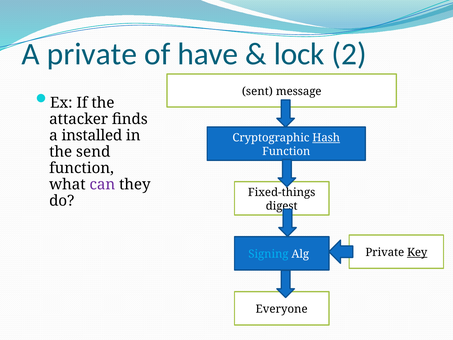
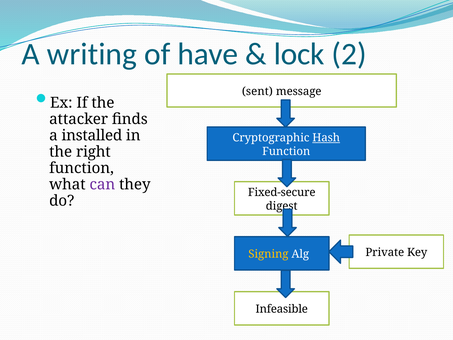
A private: private -> writing
send: send -> right
Fixed-things: Fixed-things -> Fixed-secure
Key underline: present -> none
Signing colour: light blue -> yellow
Everyone: Everyone -> Infeasible
